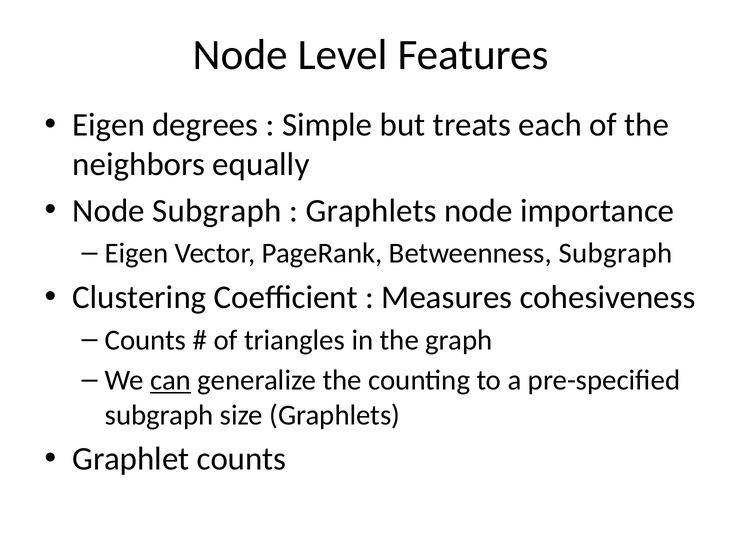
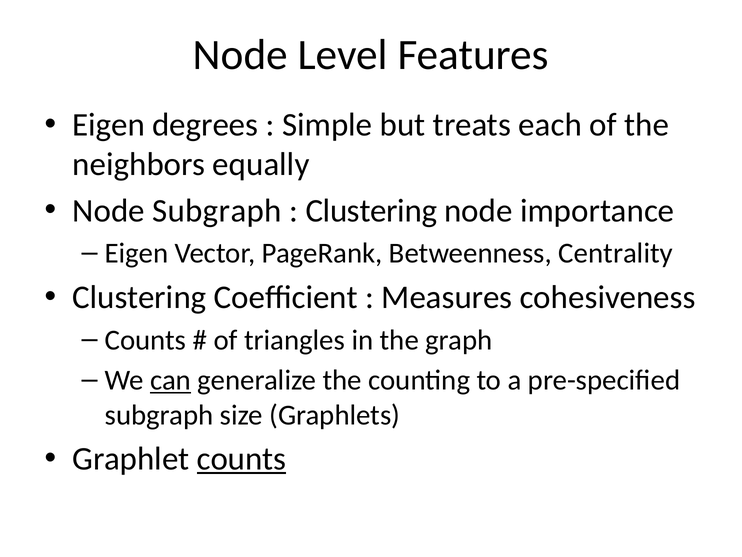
Graphlets at (371, 211): Graphlets -> Clustering
Betweenness Subgraph: Subgraph -> Centrality
counts at (241, 459) underline: none -> present
